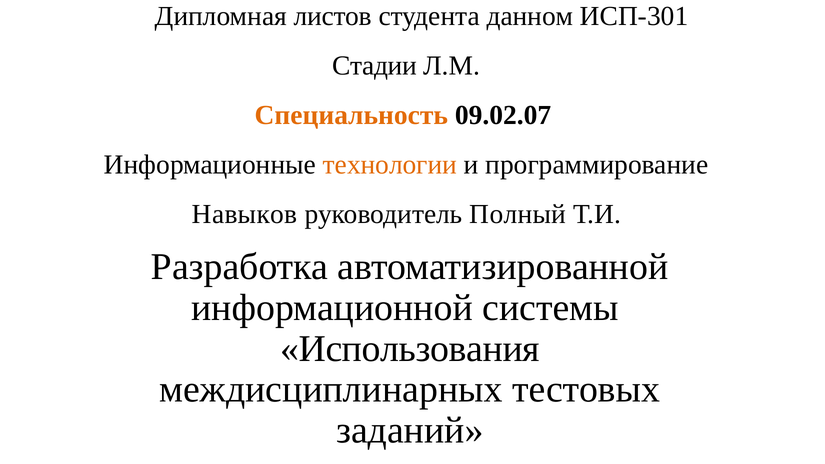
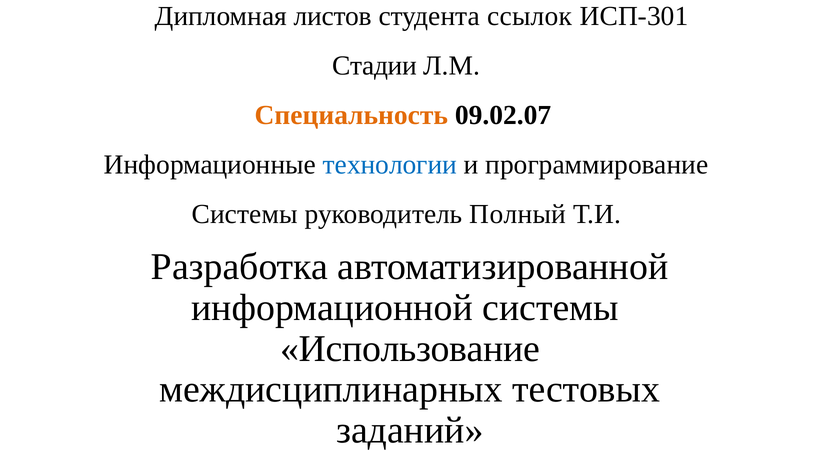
данном: данном -> ссылок
технологии colour: orange -> blue
Навыков at (245, 214): Навыков -> Системы
Использования: Использования -> Использование
